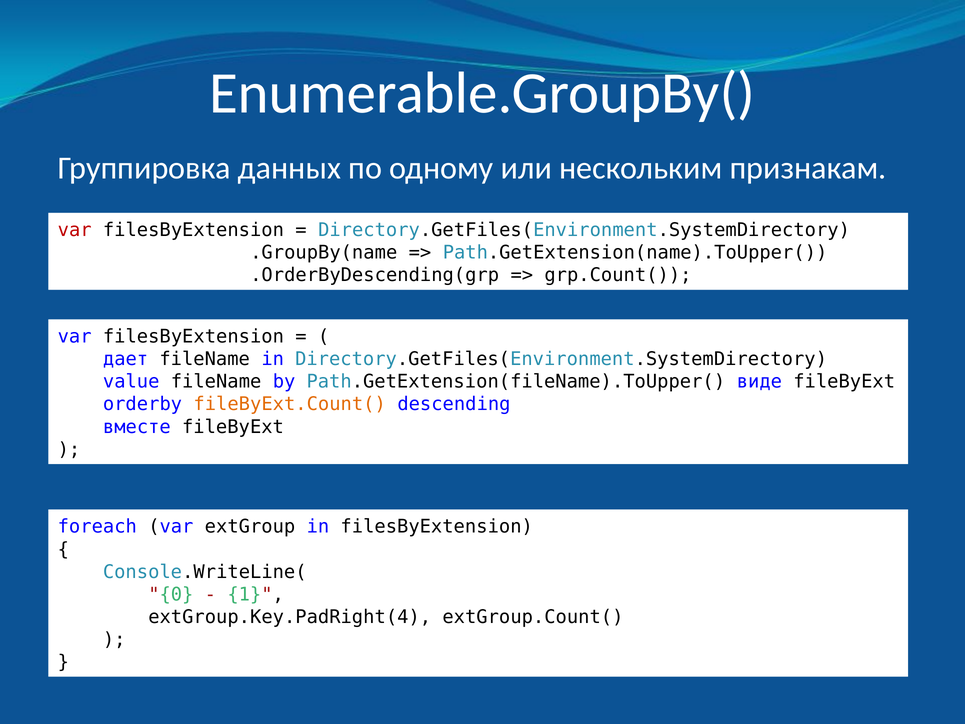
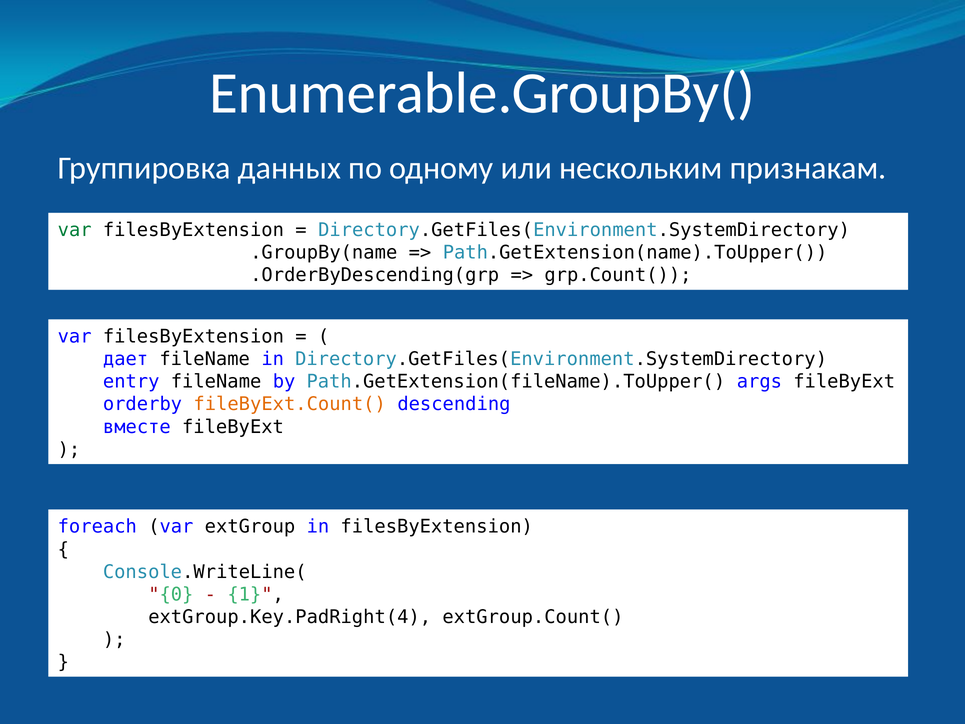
var at (75, 230) colour: red -> green
value: value -> entry
виде: виде -> args
